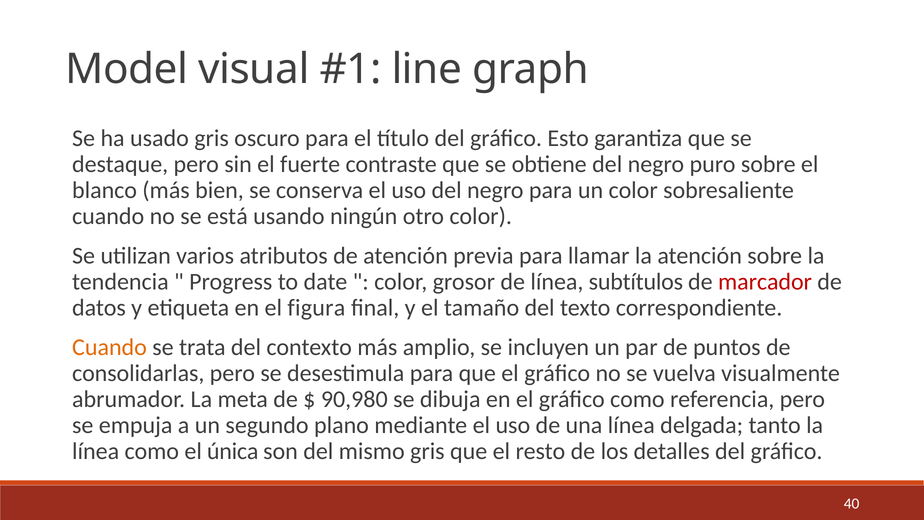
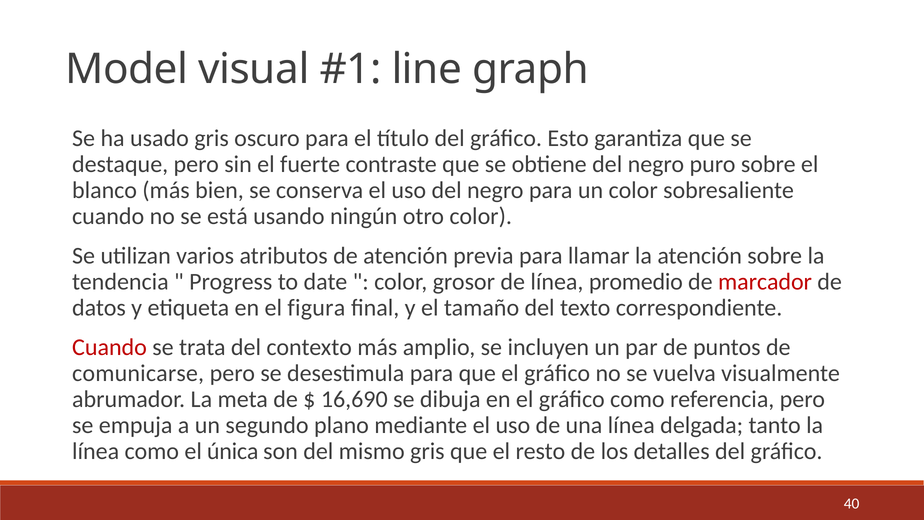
subtítulos: subtítulos -> promedio
Cuando at (110, 347) colour: orange -> red
consolidarlas: consolidarlas -> comunicarse
90,980: 90,980 -> 16,690
